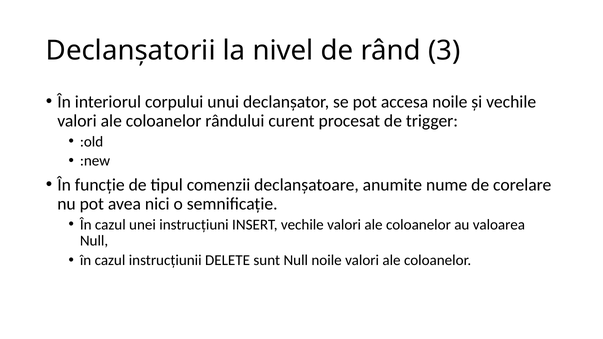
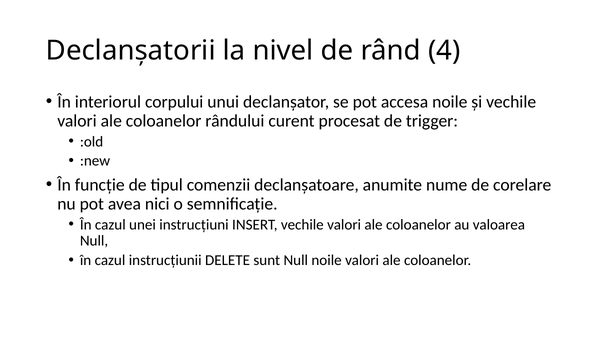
3: 3 -> 4
